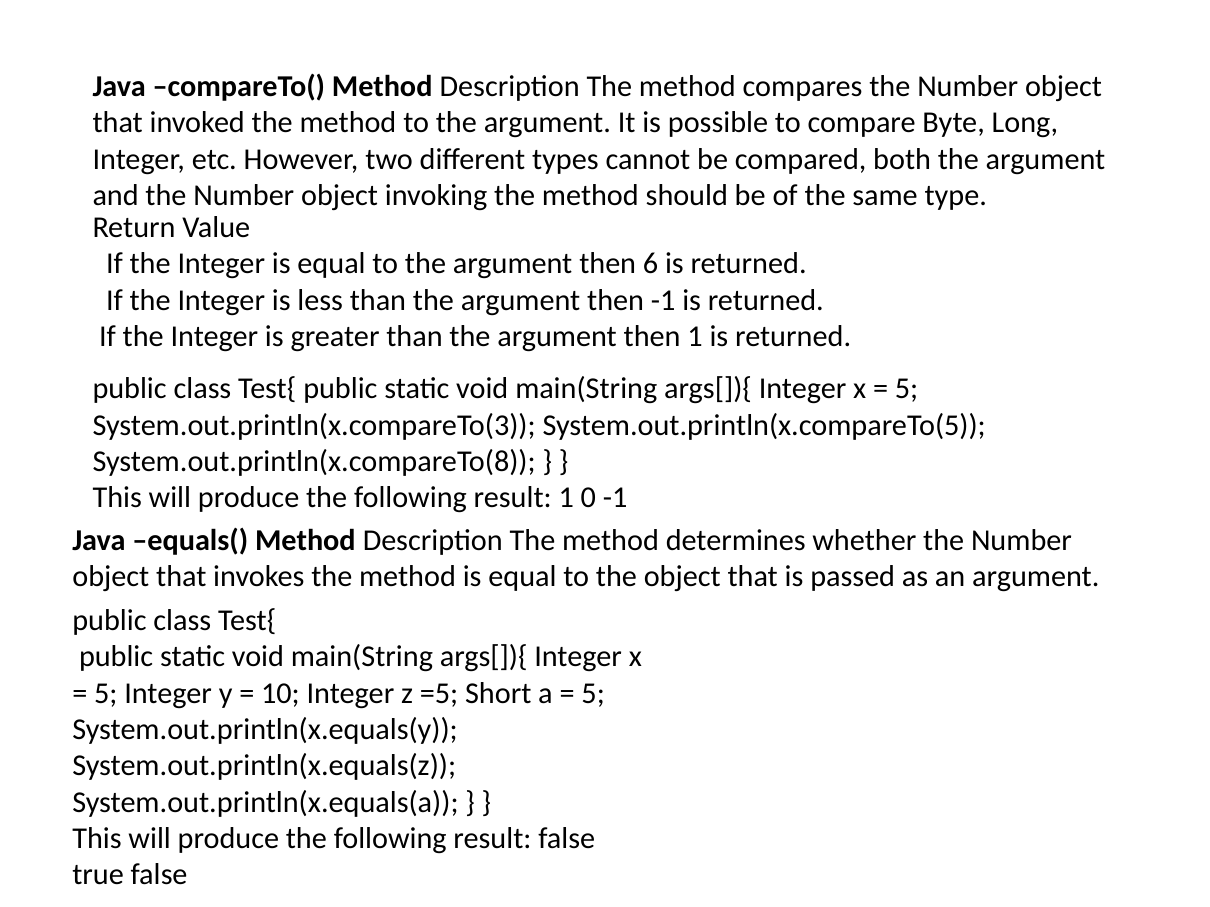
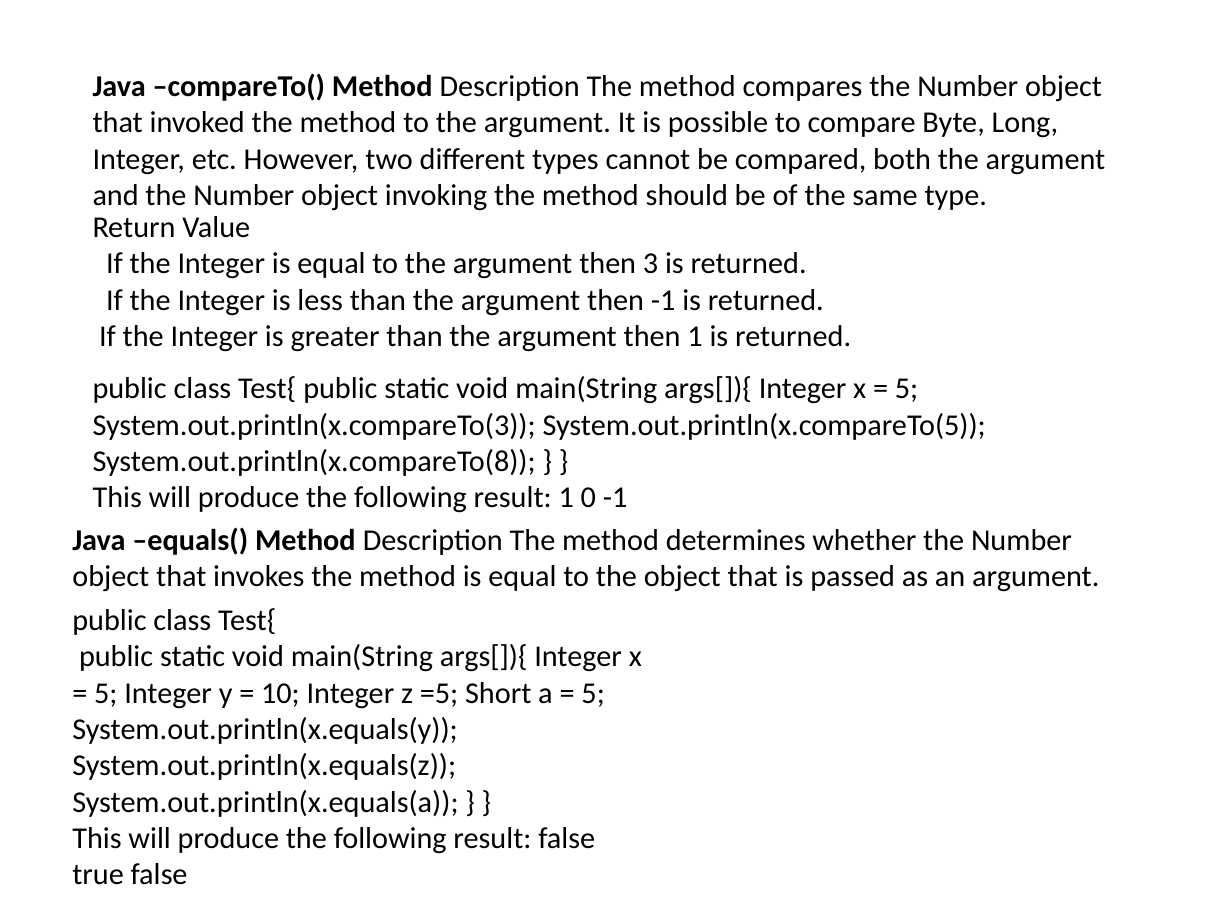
6: 6 -> 3
